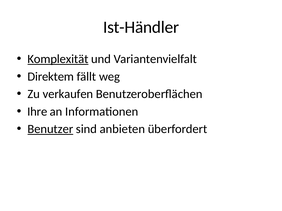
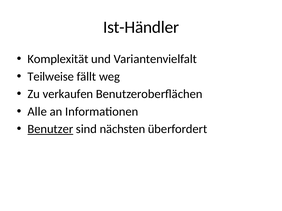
Komplexität underline: present -> none
Direktem: Direktem -> Teilweise
Ihre: Ihre -> Alle
anbieten: anbieten -> nächsten
